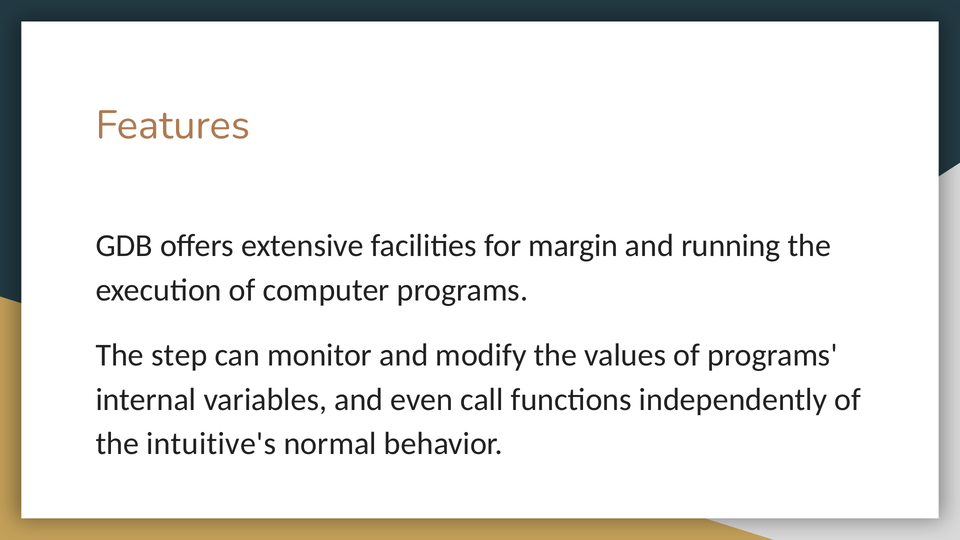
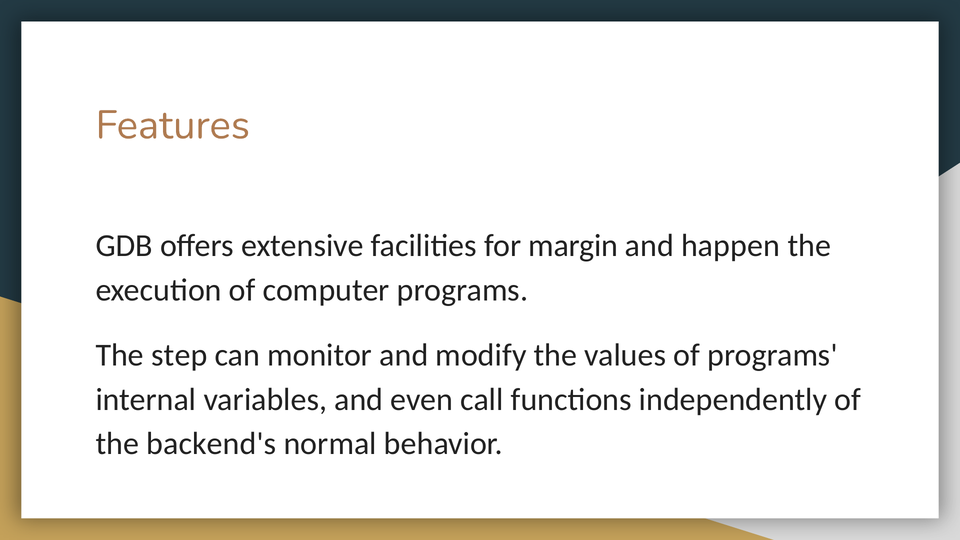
running: running -> happen
intuitive's: intuitive's -> backend's
